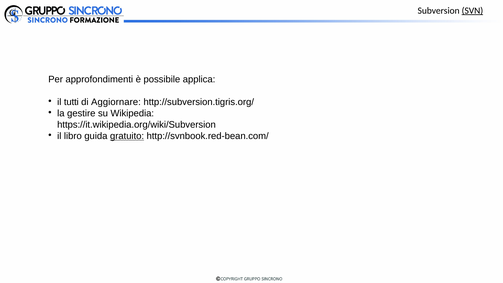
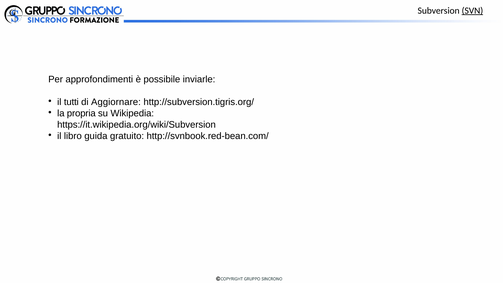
applica: applica -> inviarle
gestire: gestire -> propria
gratuito underline: present -> none
